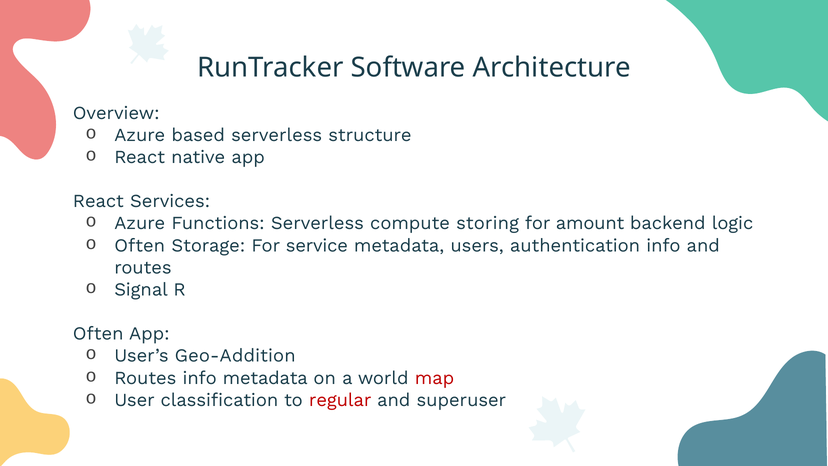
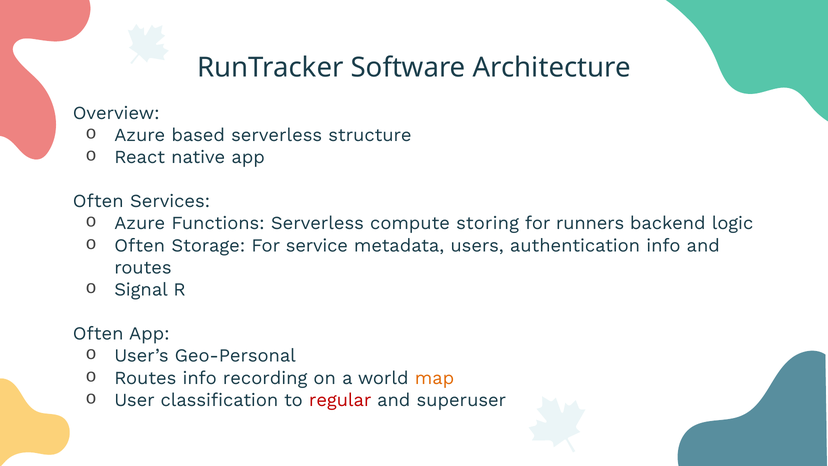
React at (98, 201): React -> Often
amount: amount -> runners
Geo-Addition: Geo-Addition -> Geo-Personal
info metadata: metadata -> recording
map colour: red -> orange
